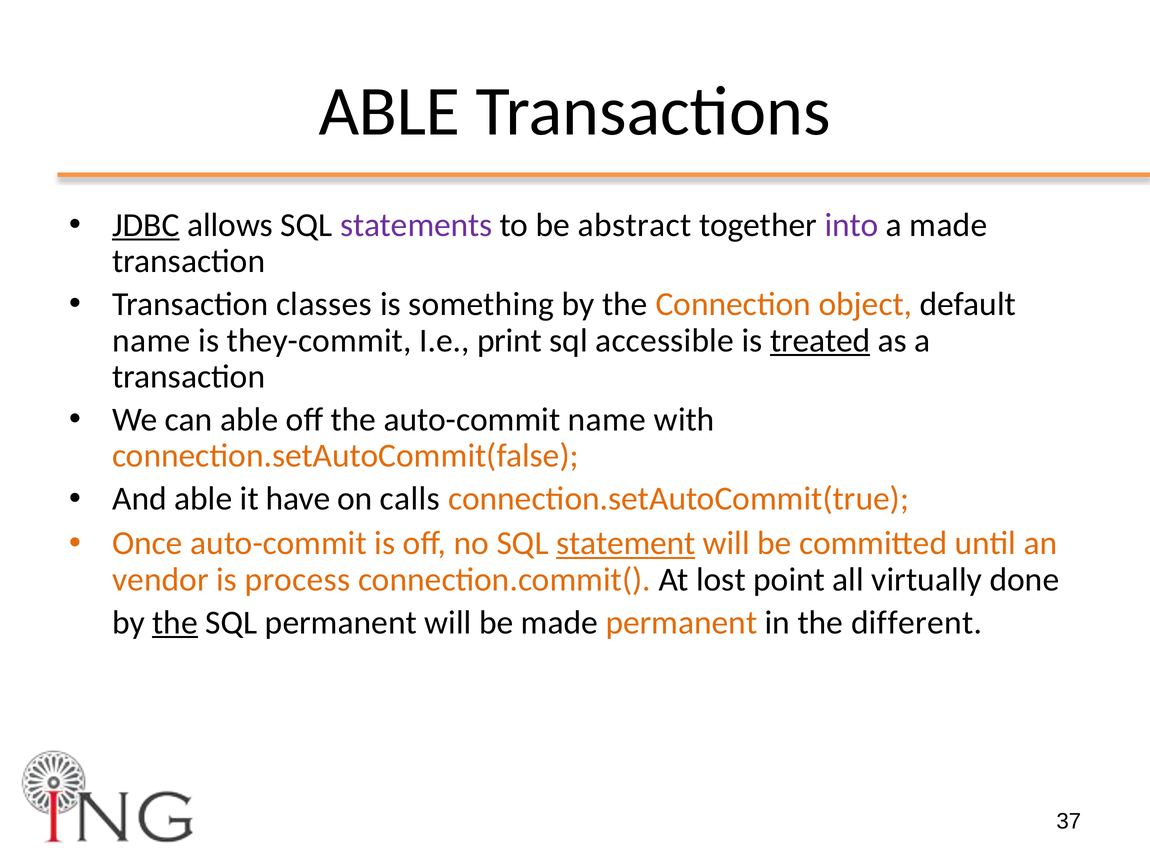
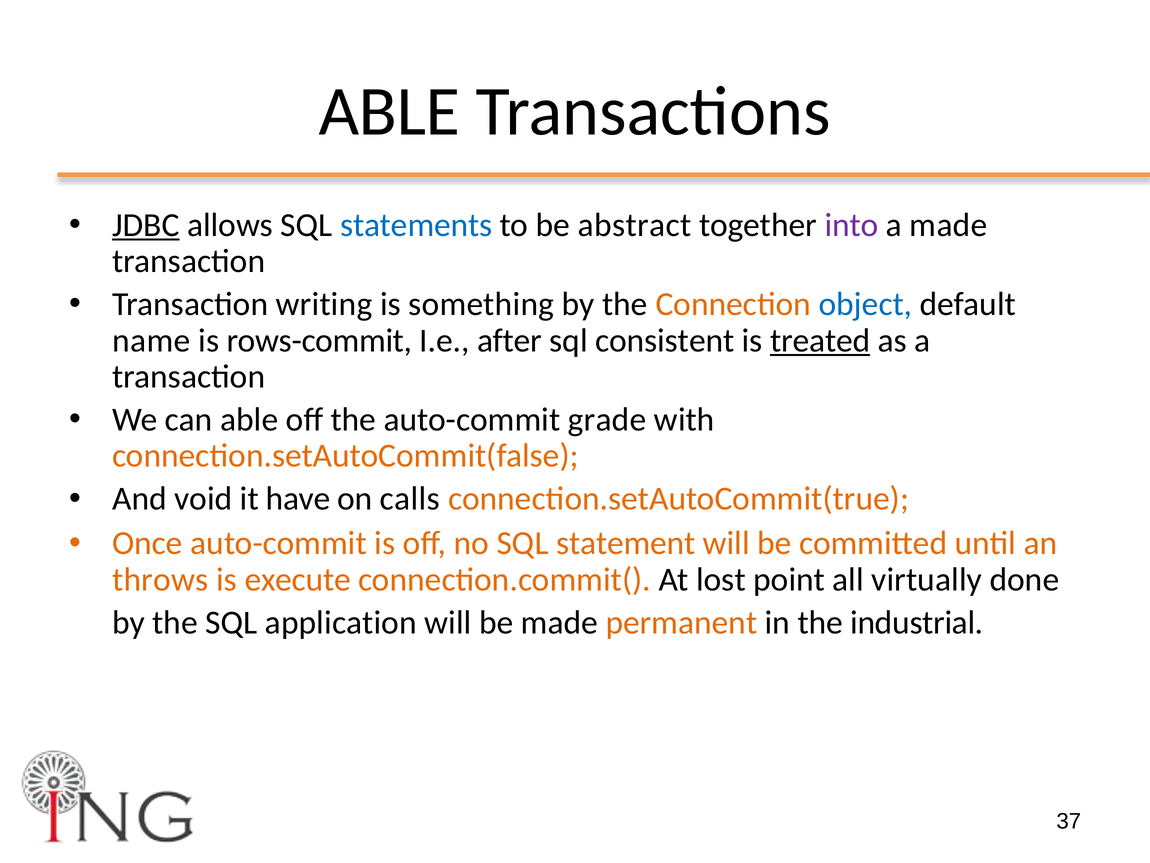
statements colour: purple -> blue
classes: classes -> writing
object colour: orange -> blue
they-commit: they-commit -> rows-commit
print: print -> after
accessible: accessible -> consistent
auto-commit name: name -> grade
And able: able -> void
statement underline: present -> none
vendor: vendor -> throws
process: process -> execute
the at (175, 622) underline: present -> none
SQL permanent: permanent -> application
different: different -> industrial
